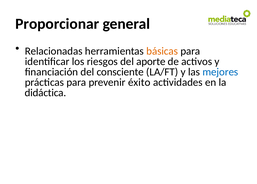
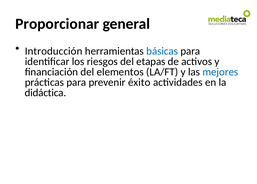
Relacionadas: Relacionadas -> Introducción
básicas colour: orange -> blue
aporte: aporte -> etapas
consciente: consciente -> elementos
